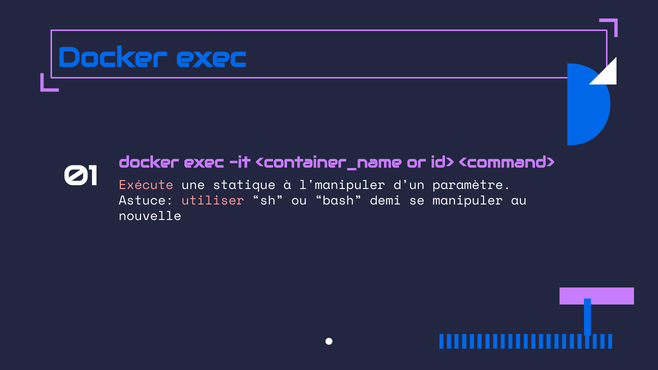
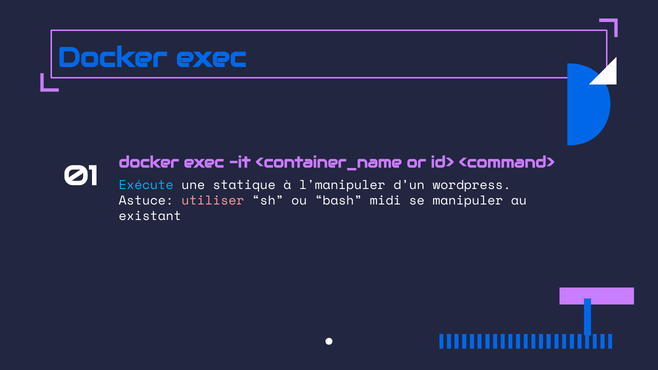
Exécute colour: pink -> light blue
paramètre: paramètre -> wordpress
demi: demi -> midi
nouvelle: nouvelle -> existant
